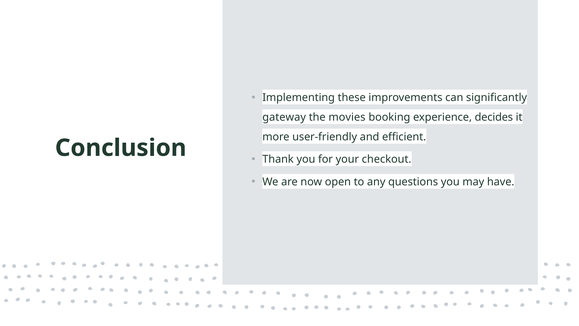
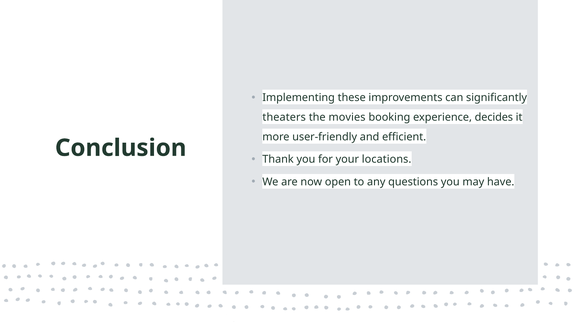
gateway: gateway -> theaters
checkout: checkout -> locations
